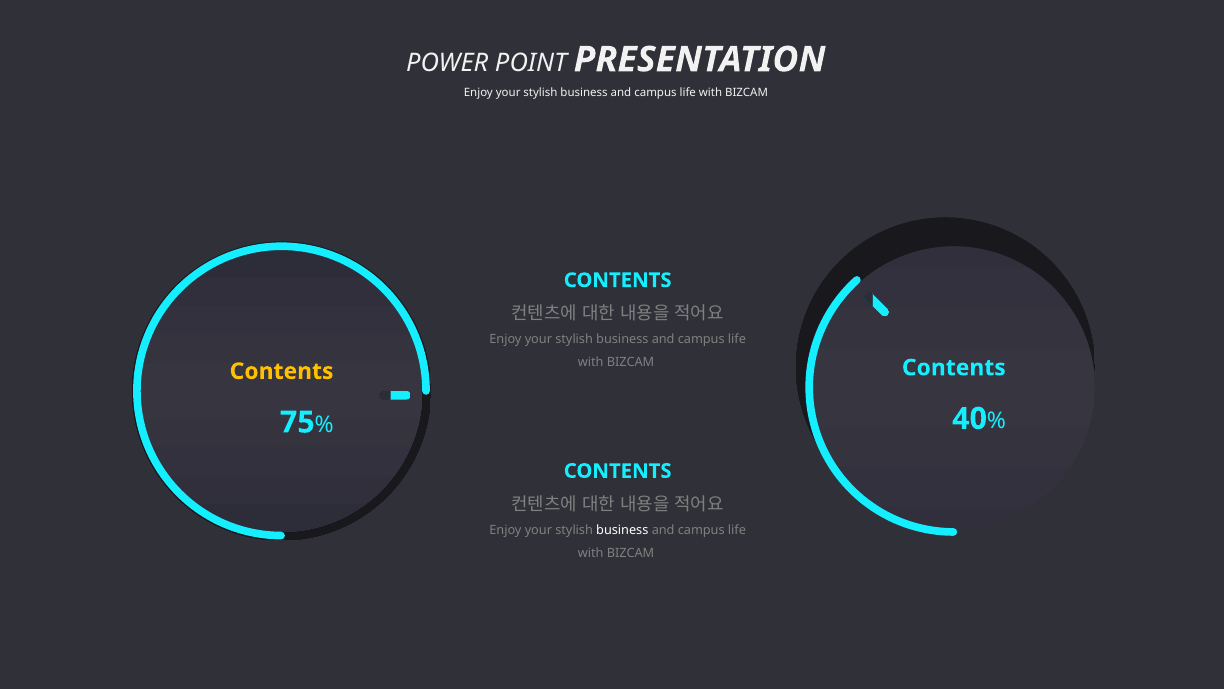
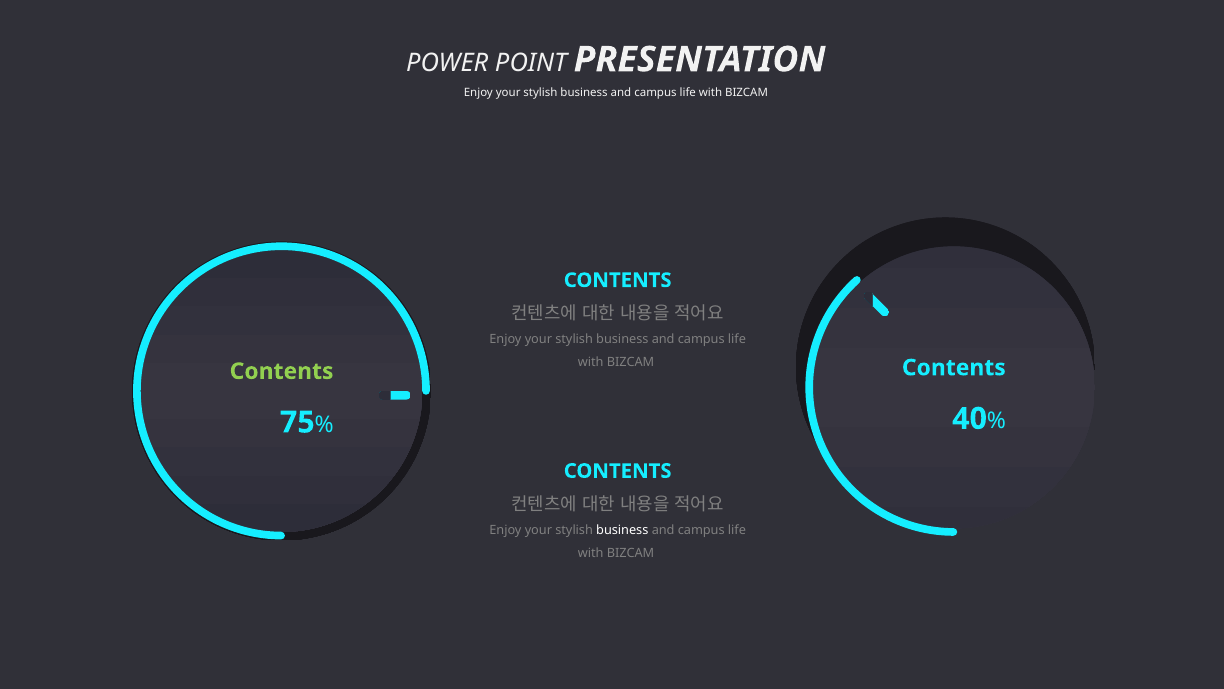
Contents at (282, 371) colour: yellow -> light green
